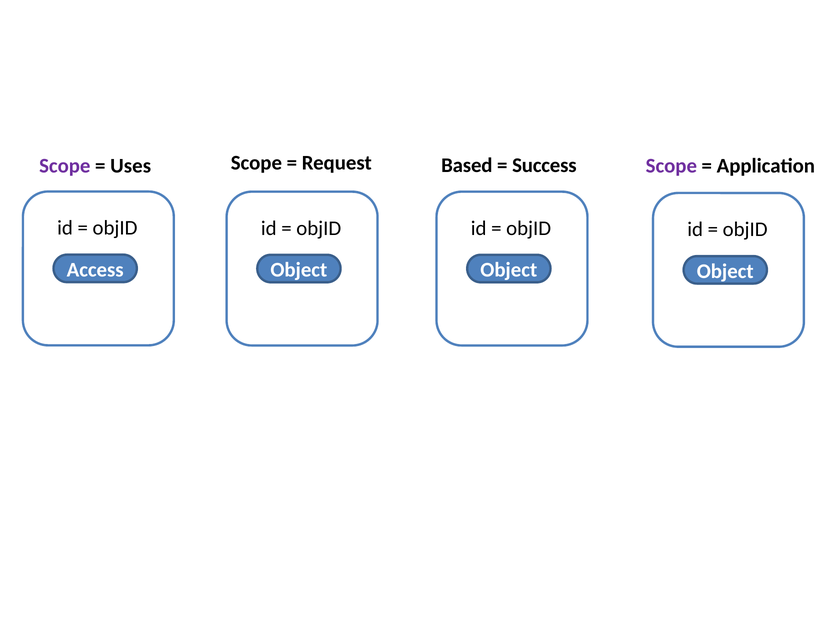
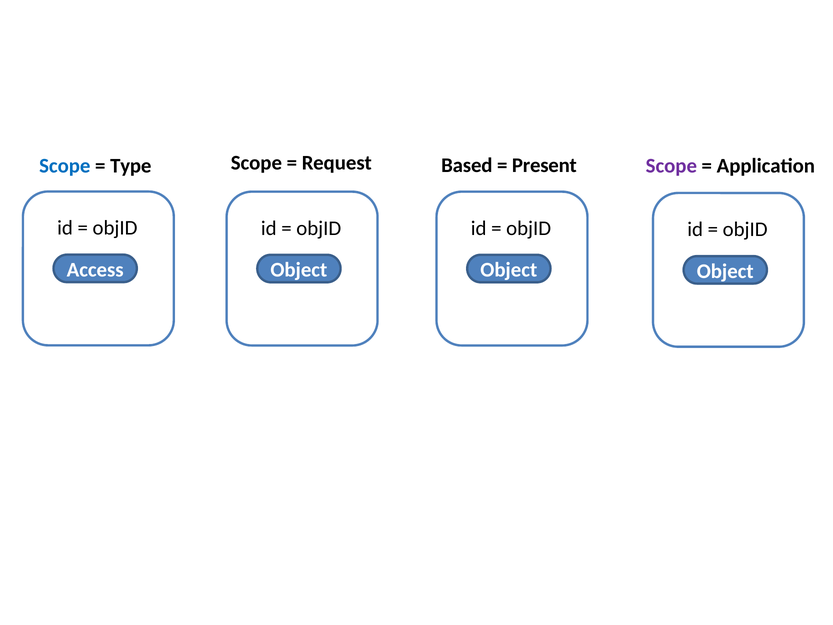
Success: Success -> Present
Scope at (65, 166) colour: purple -> blue
Uses: Uses -> Type
